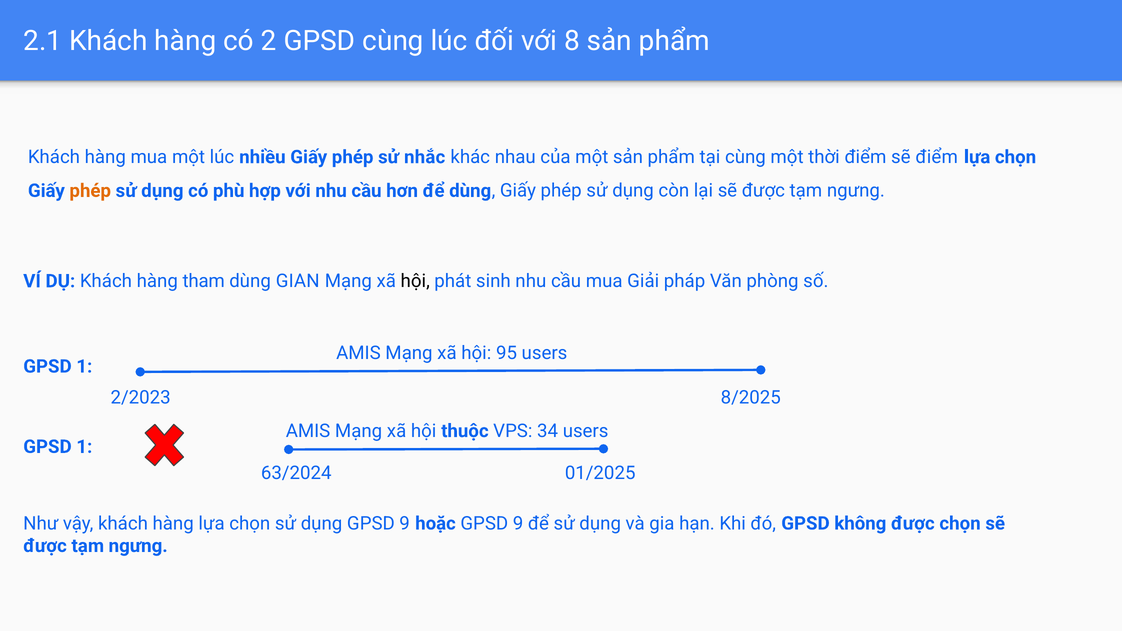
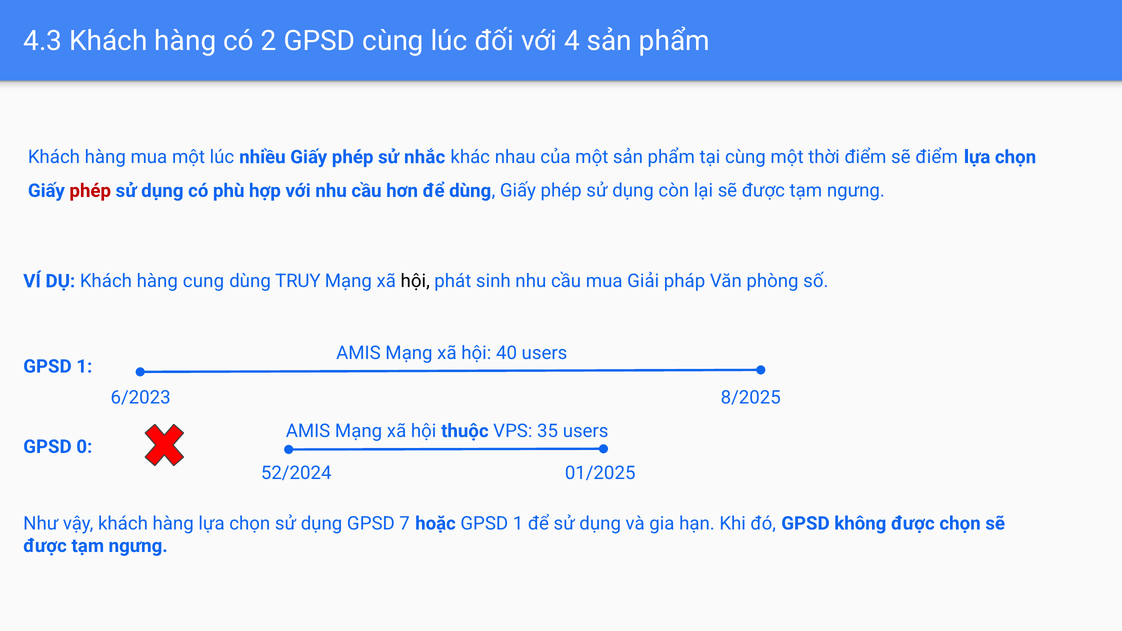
2.1: 2.1 -> 4.3
8: 8 -> 4
phép at (90, 191) colour: orange -> red
tham: tham -> cung
GIAN: GIAN -> TRUY
95: 95 -> 40
2/2023: 2/2023 -> 6/2023
34: 34 -> 35
1 at (84, 447): 1 -> 0
63/2024: 63/2024 -> 52/2024
dụng GPSD 9: 9 -> 7
hoặc GPSD 9: 9 -> 1
